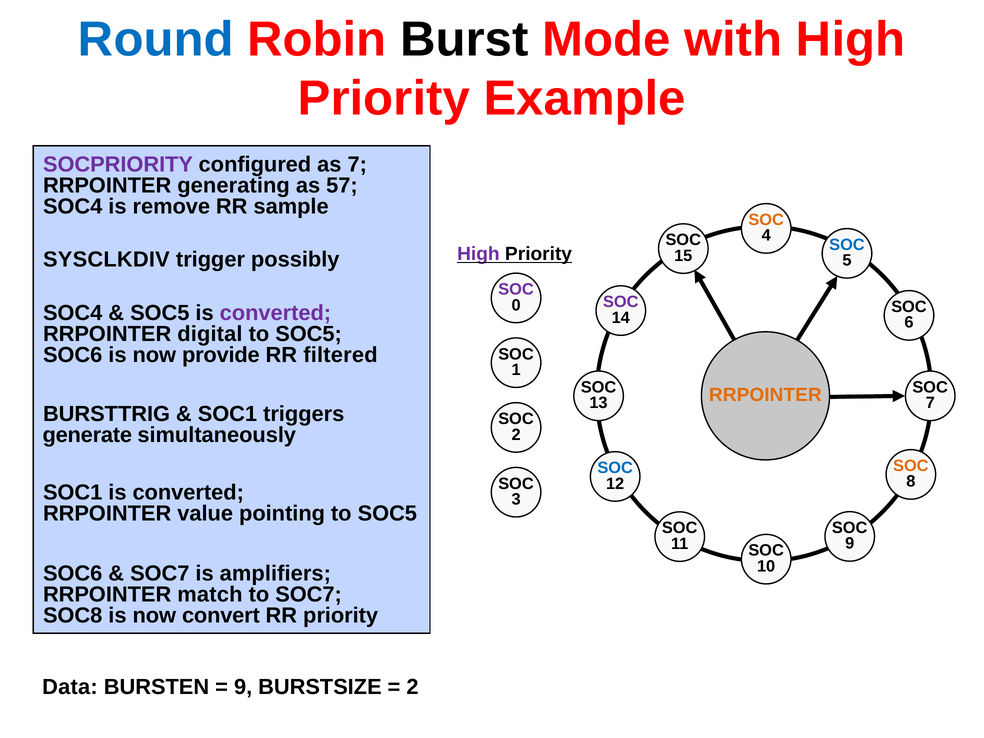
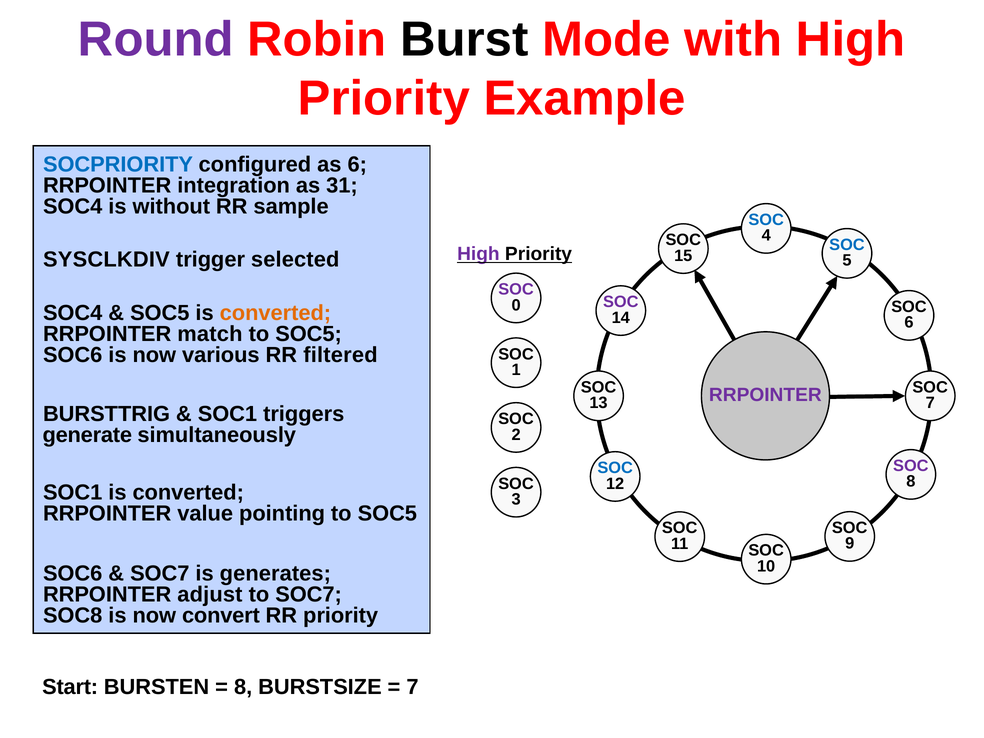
Round colour: blue -> purple
SOCPRIORITY colour: purple -> blue
as 7: 7 -> 6
generating: generating -> integration
57: 57 -> 31
remove: remove -> without
SOC at (766, 220) colour: orange -> blue
possibly: possibly -> selected
converted at (275, 313) colour: purple -> orange
digital: digital -> match
provide: provide -> various
RRPOINTER at (765, 395) colour: orange -> purple
SOC at (911, 466) colour: orange -> purple
amplifiers: amplifiers -> generates
match: match -> adjust
Data: Data -> Start
9 at (243, 687): 9 -> 8
2 at (412, 687): 2 -> 7
